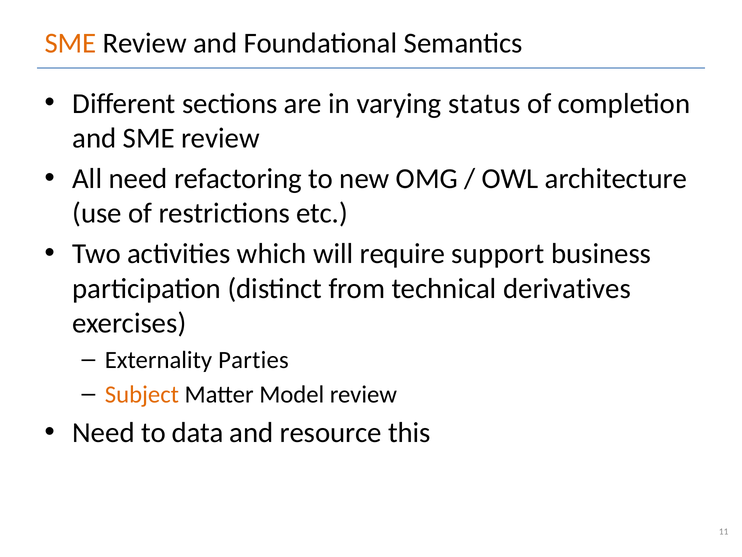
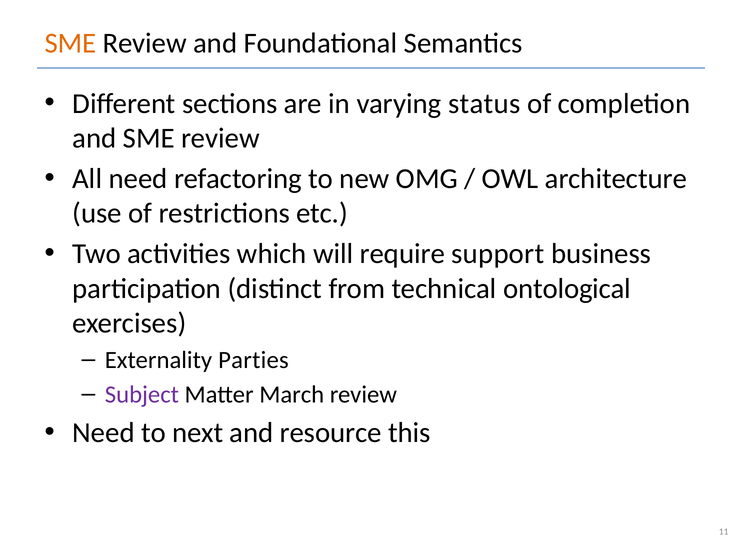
derivatives: derivatives -> ontological
Subject colour: orange -> purple
Model: Model -> March
data: data -> next
